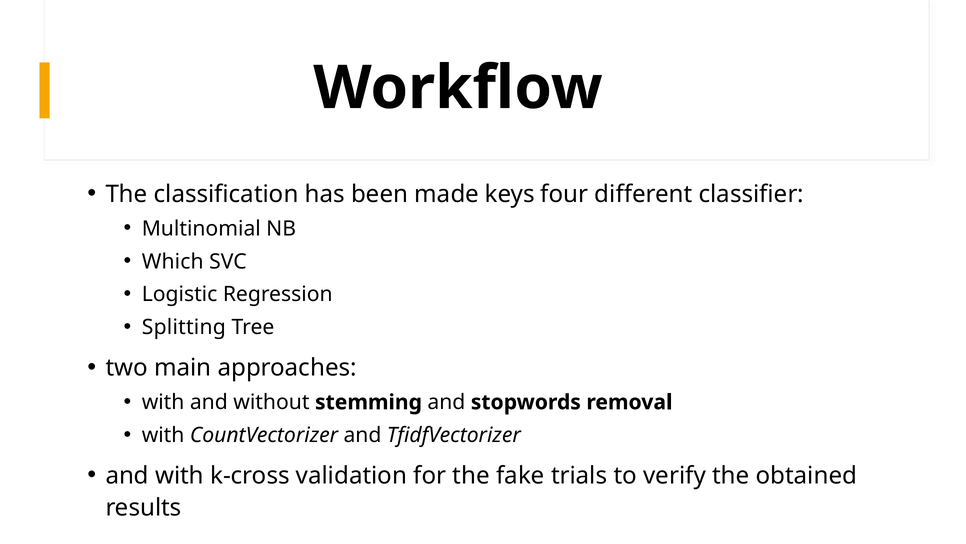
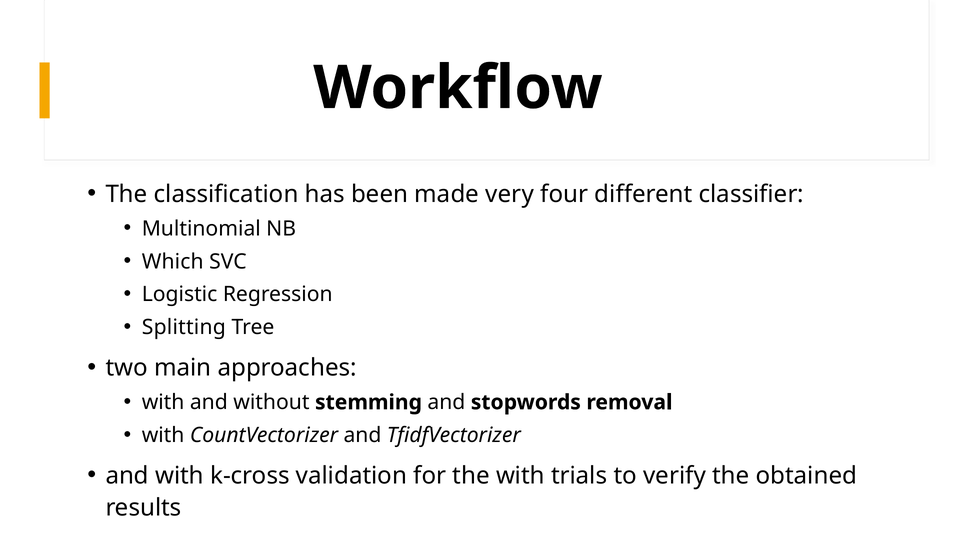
keys: keys -> very
the fake: fake -> with
